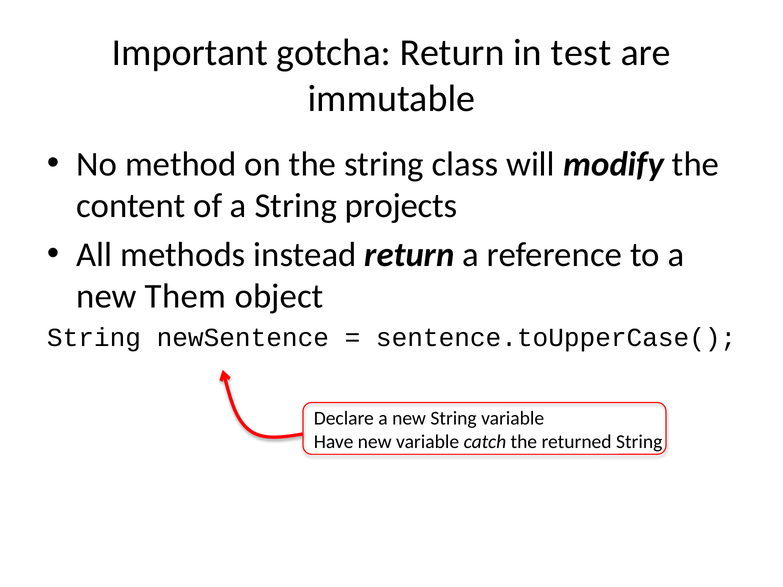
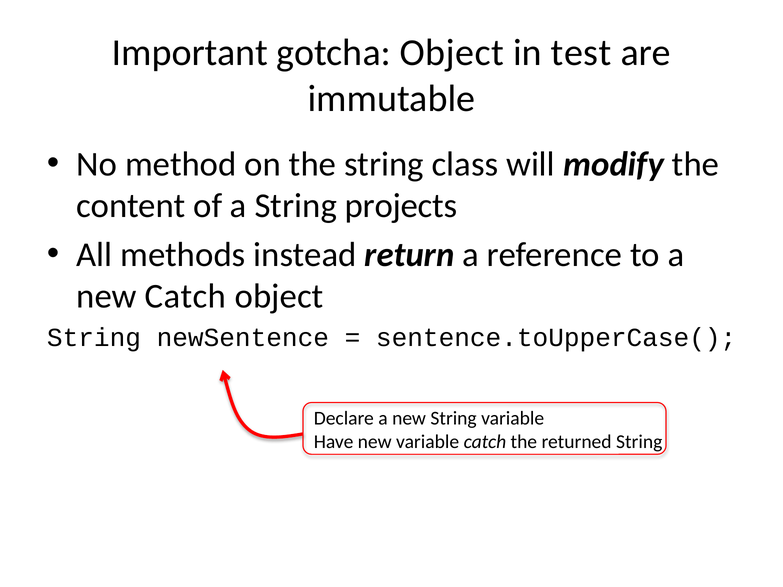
gotcha Return: Return -> Object
new Them: Them -> Catch
